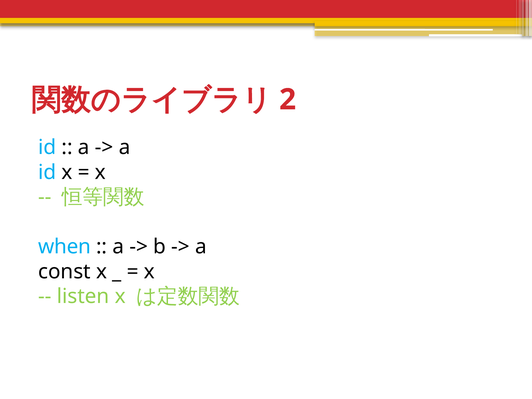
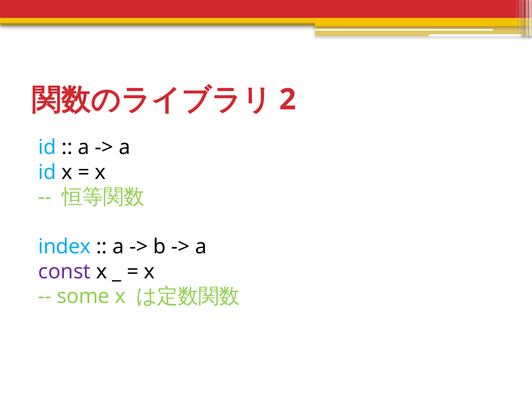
when: when -> index
const colour: black -> purple
listen: listen -> some
